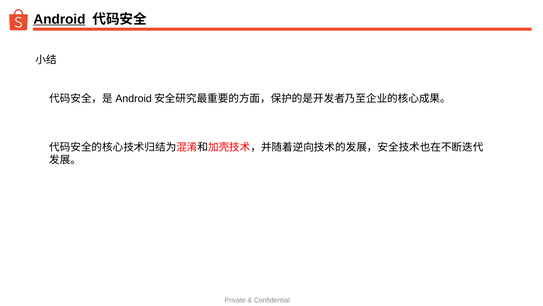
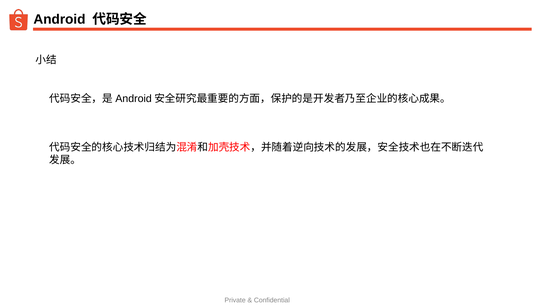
Android underline: present -> none
